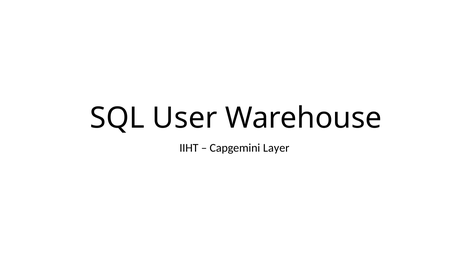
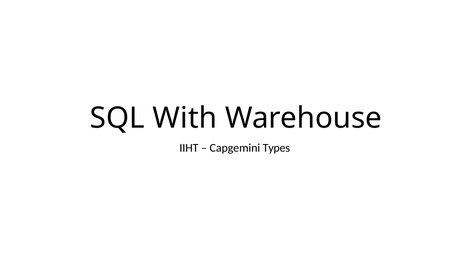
User: User -> With
Layer: Layer -> Types
